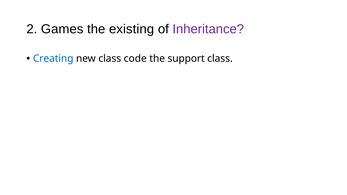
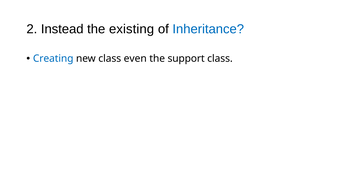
Games: Games -> Instead
Inheritance colour: purple -> blue
code: code -> even
